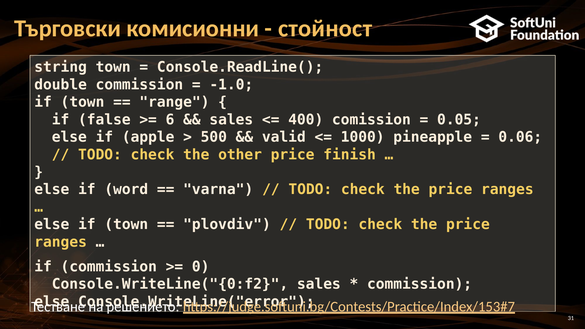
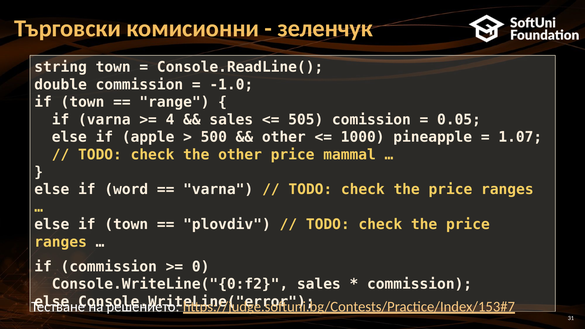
стойност: стойност -> зеленчук
if false: false -> varna
6: 6 -> 4
400: 400 -> 505
valid at (284, 137): valid -> other
0.06: 0.06 -> 1.07
finish: finish -> mammal
